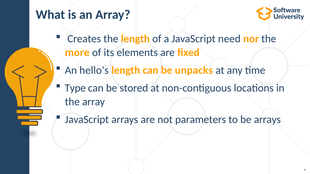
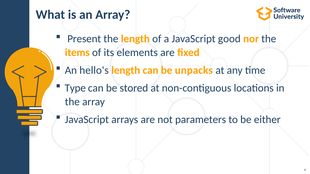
Creates: Creates -> Present
need: need -> good
more: more -> items
be arrays: arrays -> either
